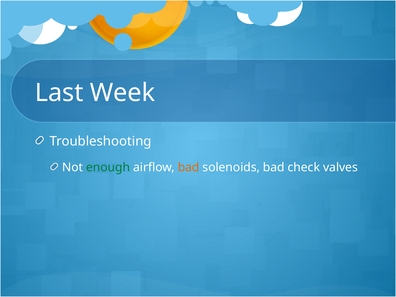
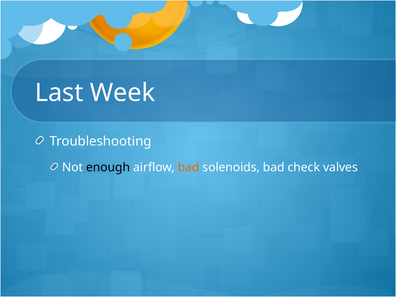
enough colour: green -> black
